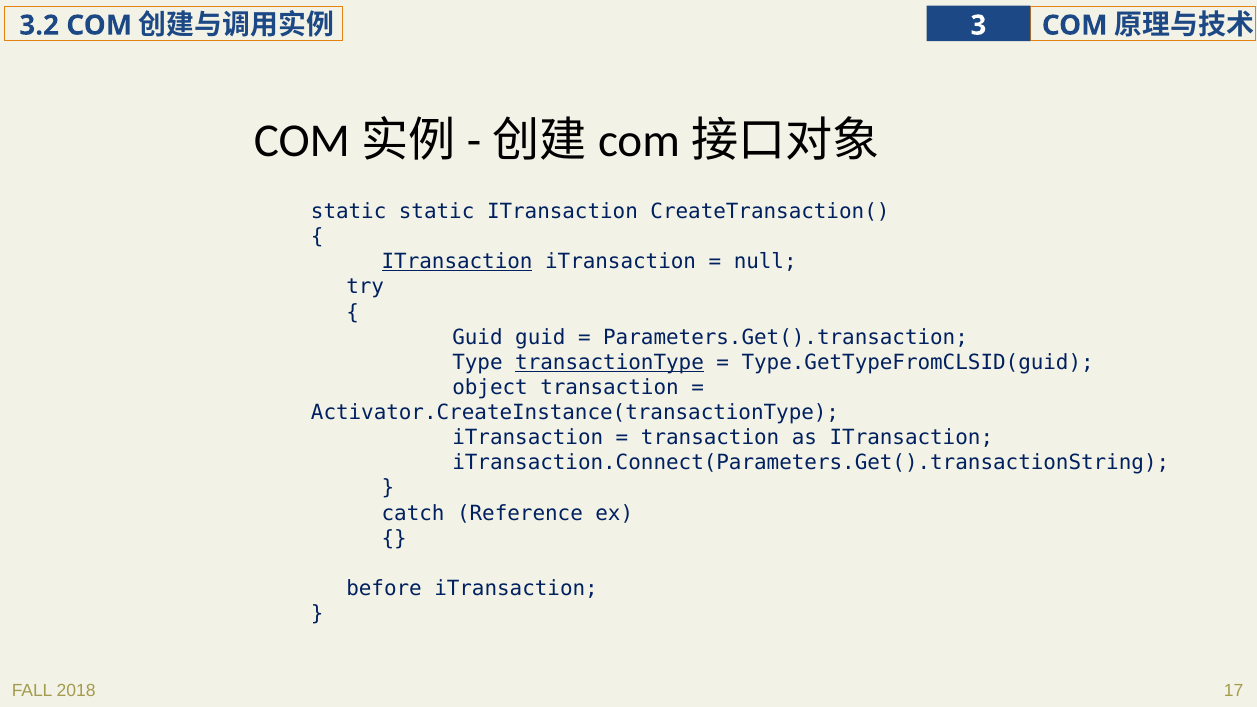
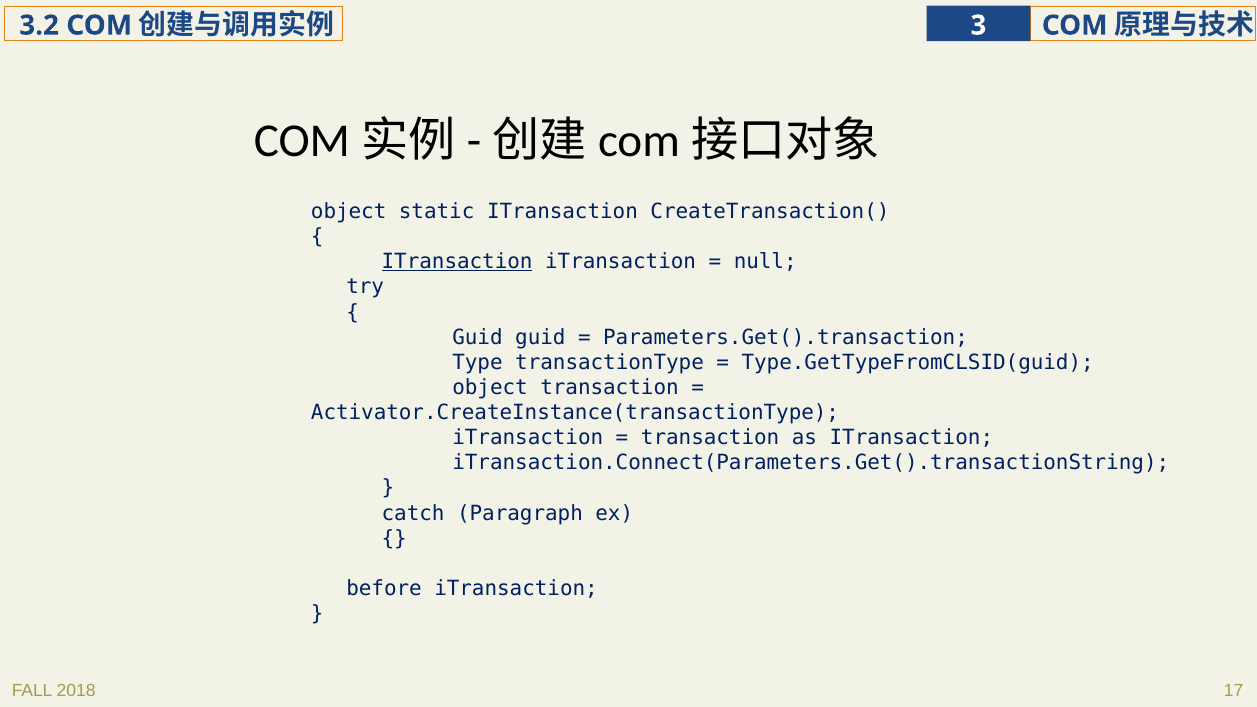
static at (349, 212): static -> object
transactionType underline: present -> none
Reference: Reference -> Paragraph
